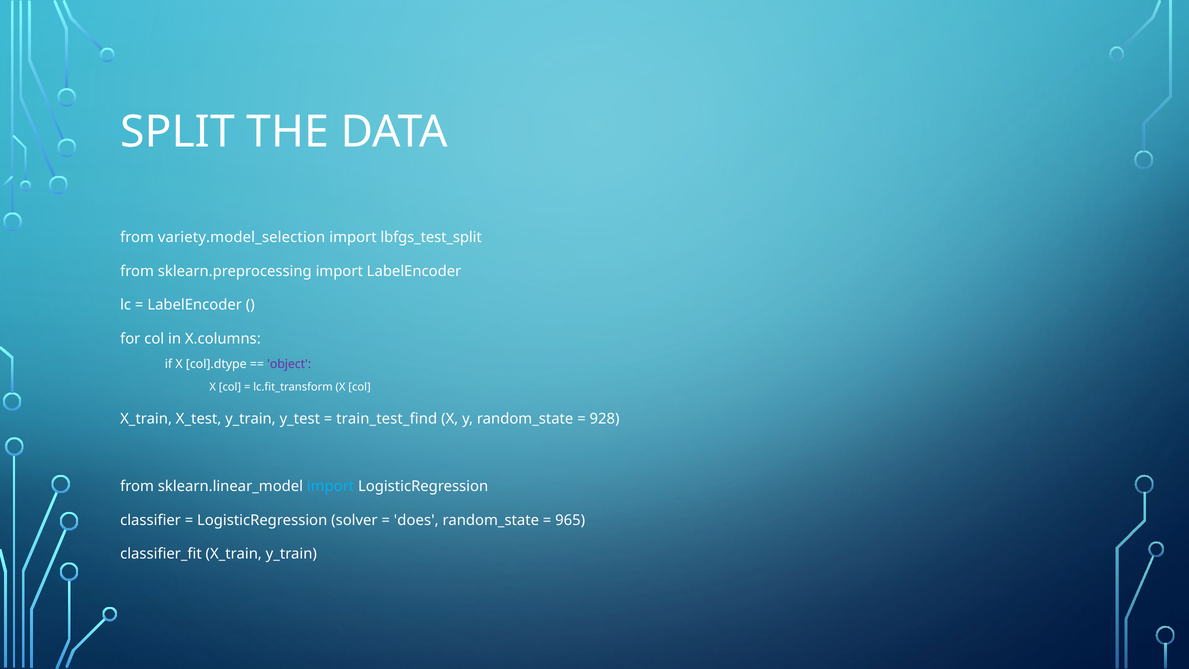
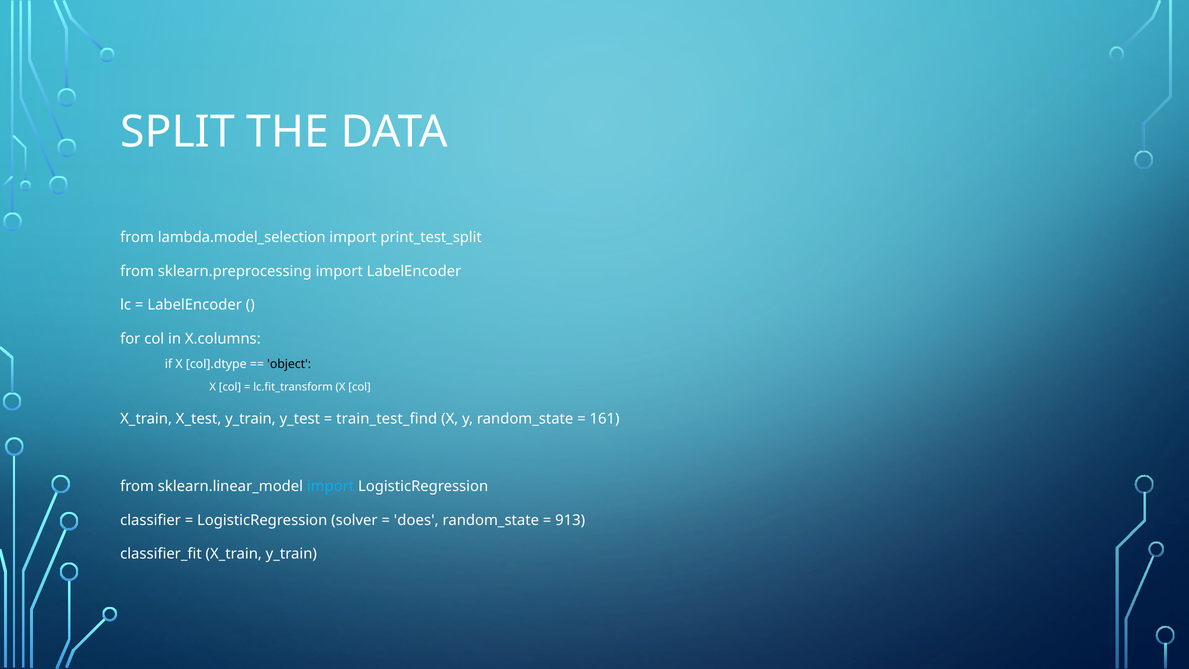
variety.model_selection: variety.model_selection -> lambda.model_selection
lbfgs_test_split: lbfgs_test_split -> print_test_split
object colour: purple -> black
928: 928 -> 161
965: 965 -> 913
